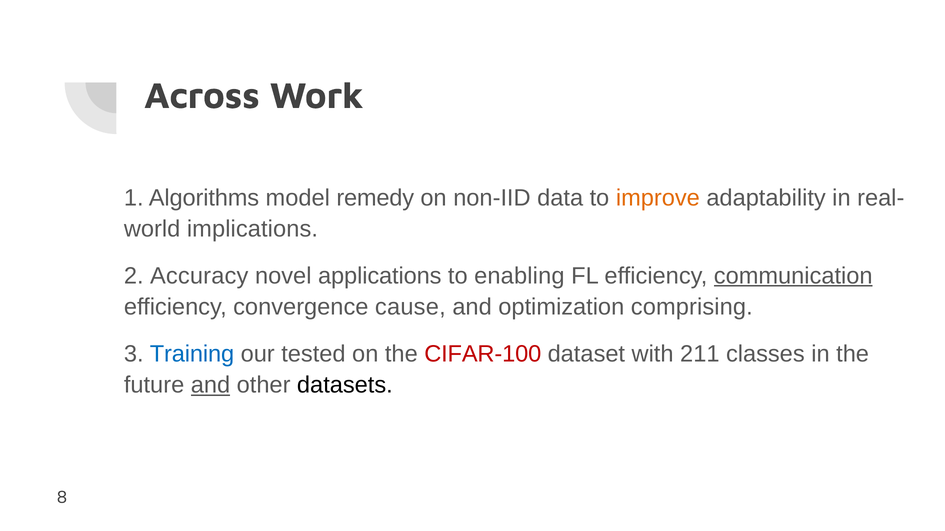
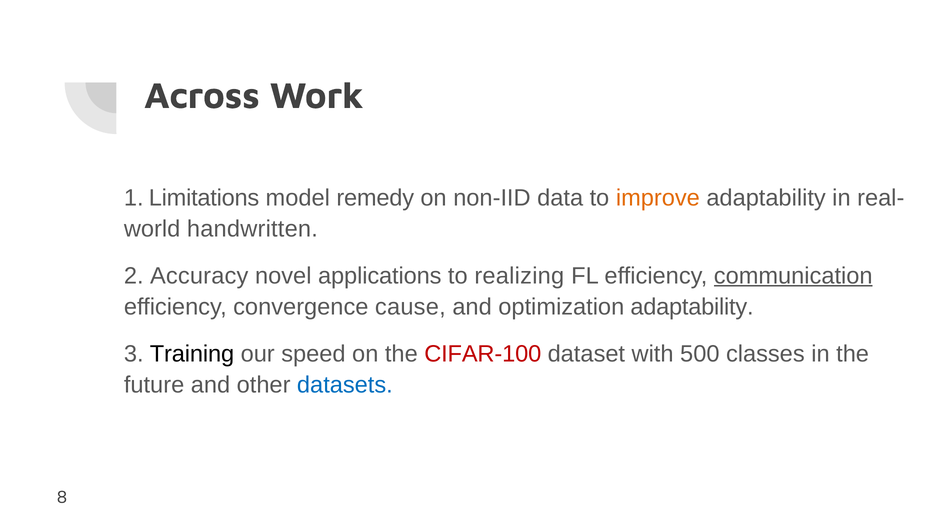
Algorithms: Algorithms -> Limitations
implications: implications -> handwritten
enabling: enabling -> realizing
optimization comprising: comprising -> adaptability
Training colour: blue -> black
tested: tested -> speed
211: 211 -> 500
and at (211, 385) underline: present -> none
datasets colour: black -> blue
